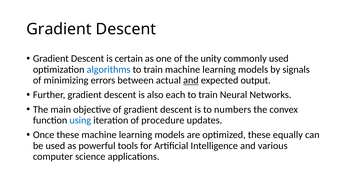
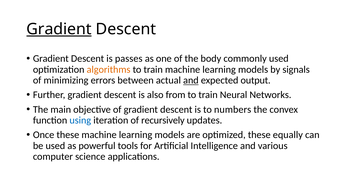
Gradient at (59, 29) underline: none -> present
certain: certain -> passes
unity: unity -> body
algorithms colour: blue -> orange
each: each -> from
procedure: procedure -> recursively
